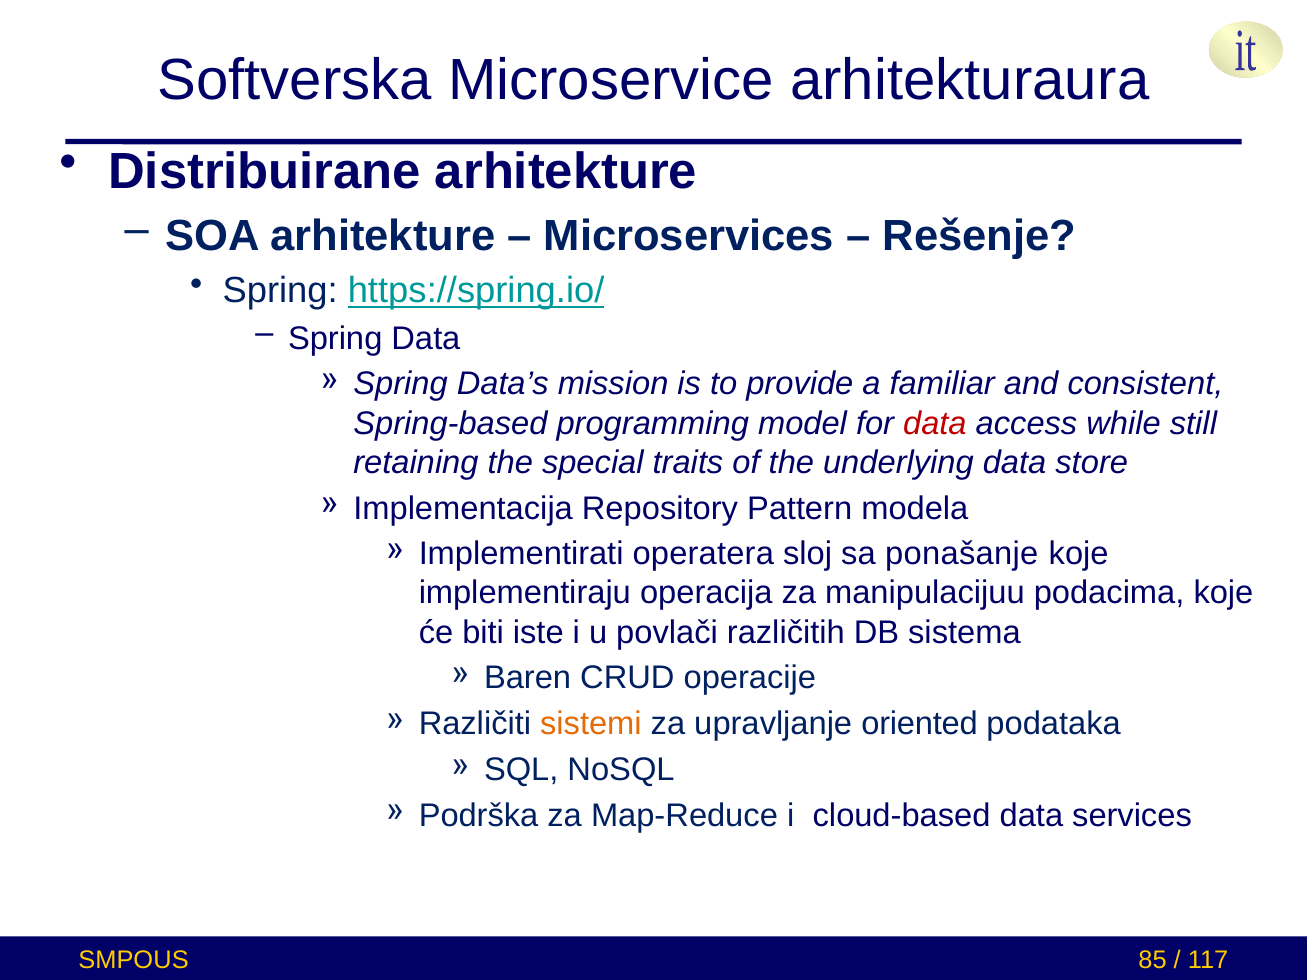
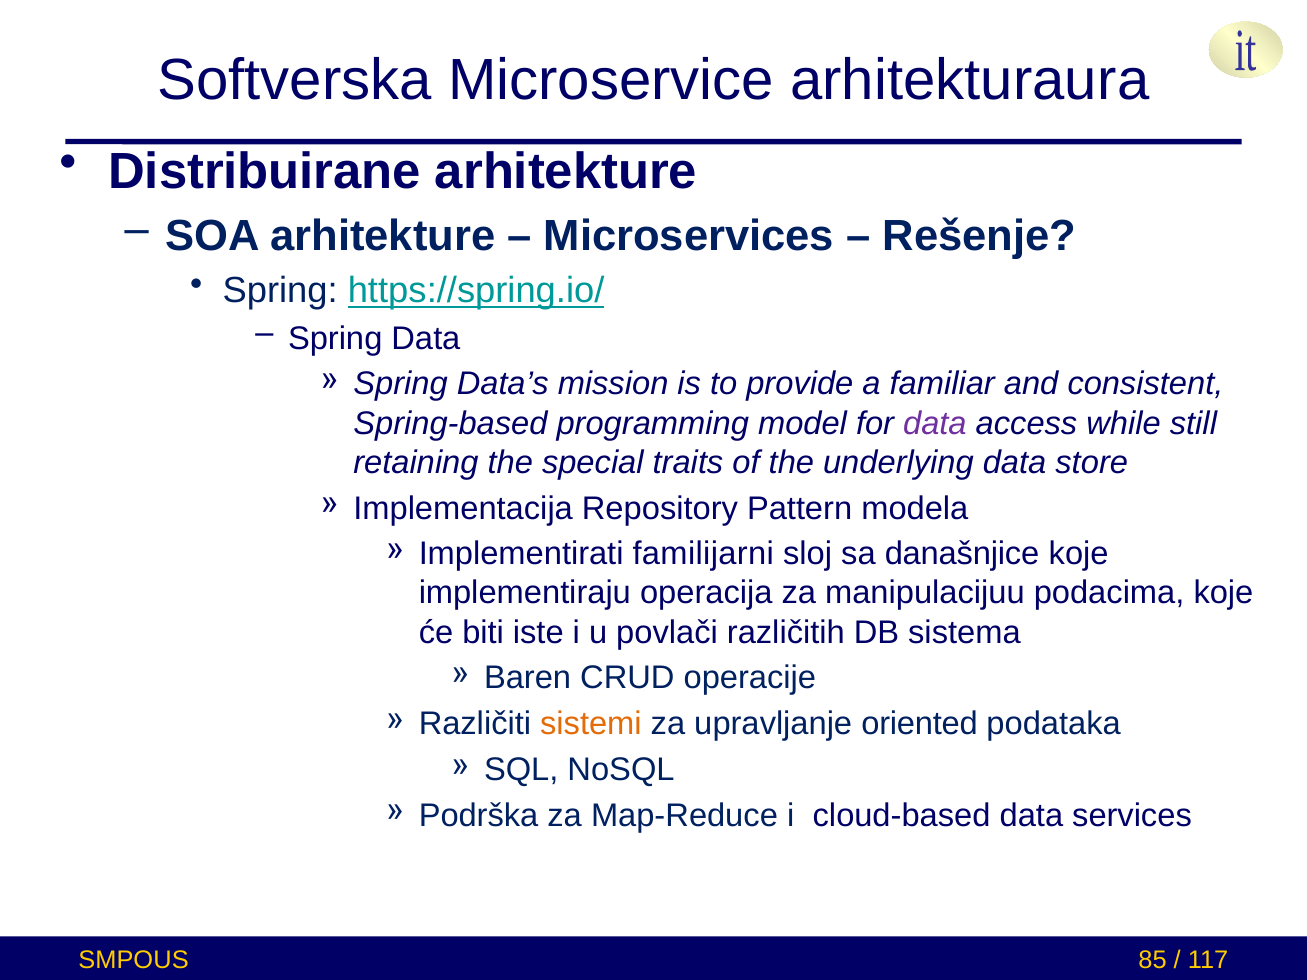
data at (935, 423) colour: red -> purple
operatera: operatera -> familijarni
ponašanje: ponašanje -> današnjice
